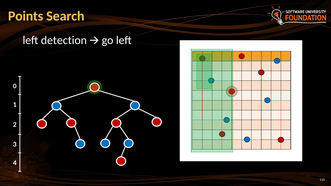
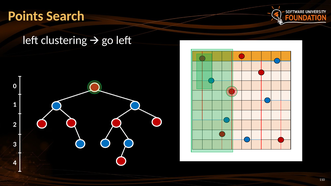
detection: detection -> clustering
